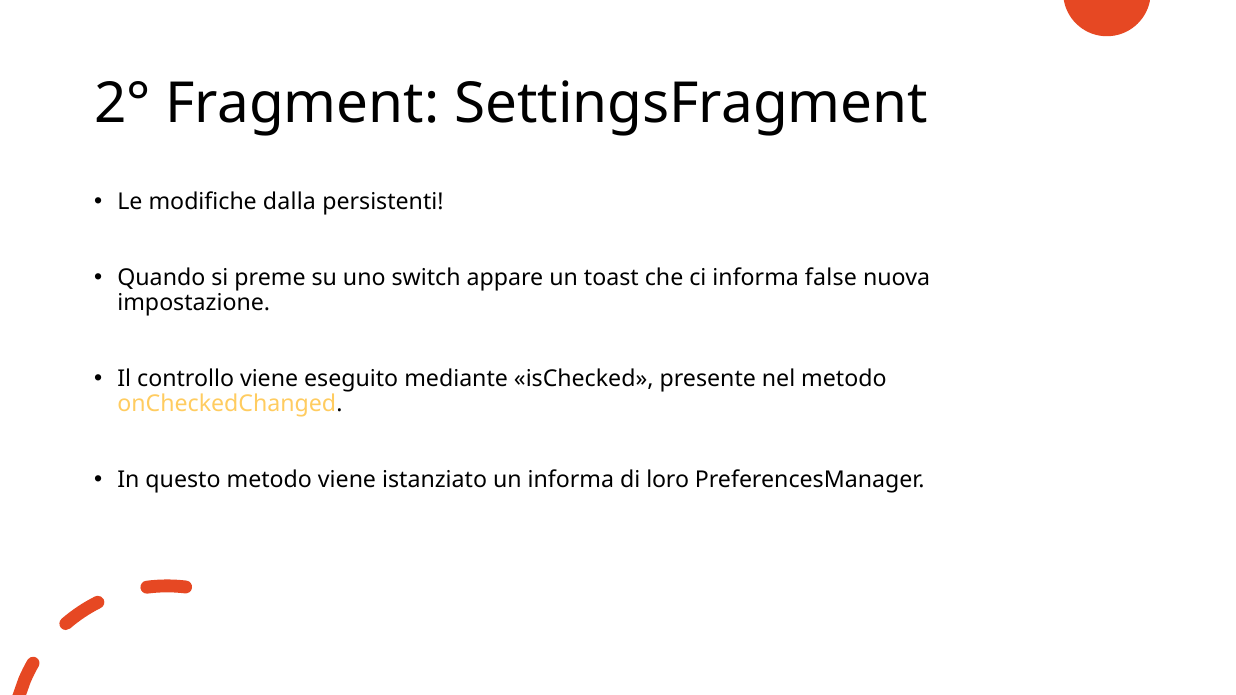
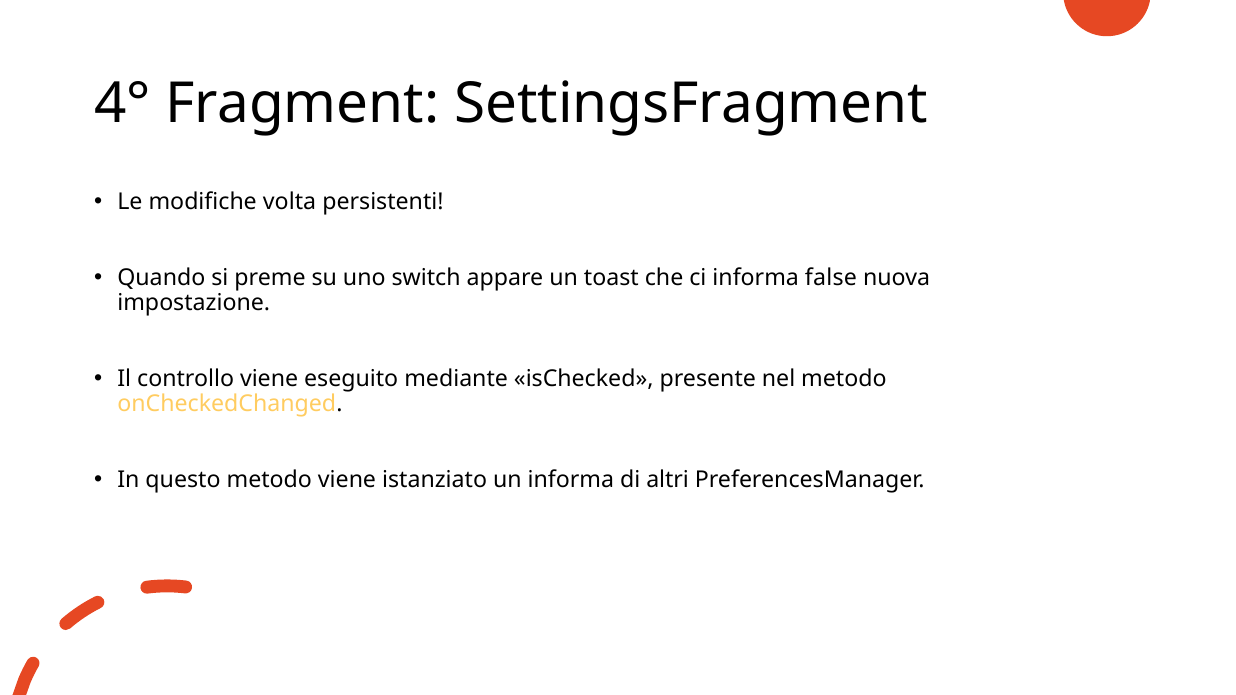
2°: 2° -> 4°
dalla: dalla -> volta
loro: loro -> altri
